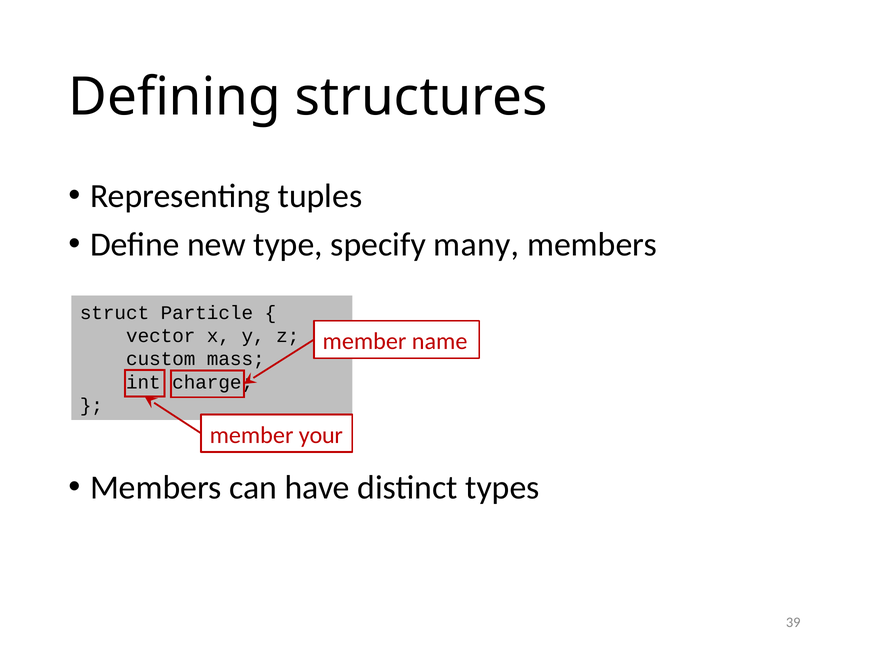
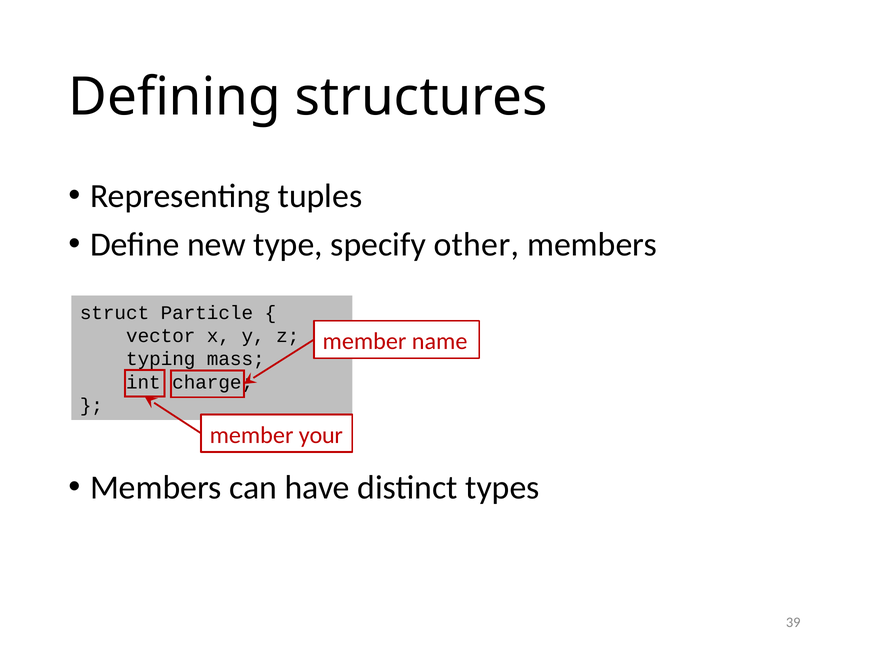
many: many -> other
custom: custom -> typing
